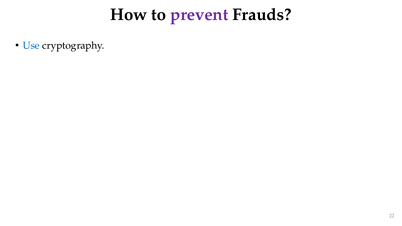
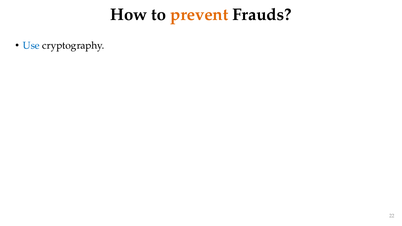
prevent colour: purple -> orange
